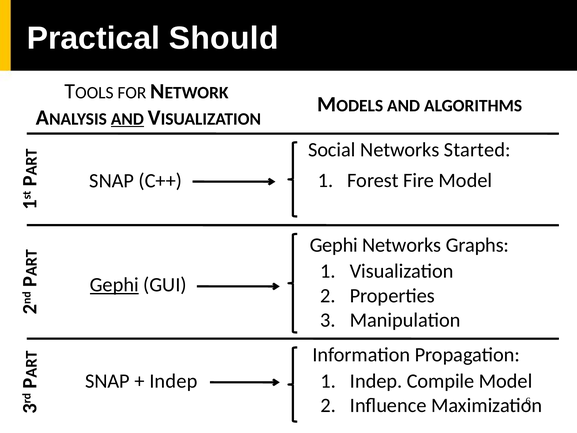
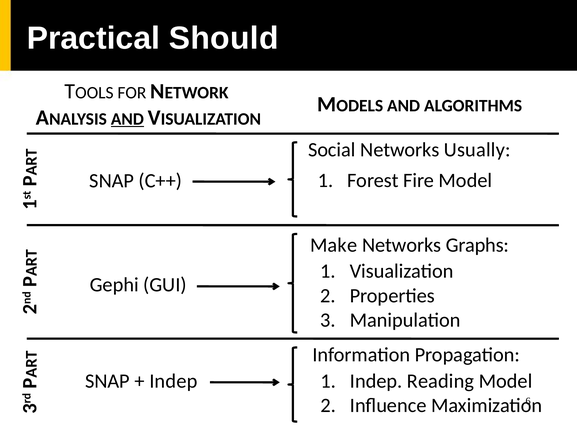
Started: Started -> Usually
Gephi at (334, 245): Gephi -> Make
Gephi at (114, 285) underline: present -> none
Compile: Compile -> Reading
